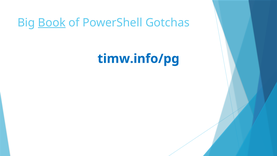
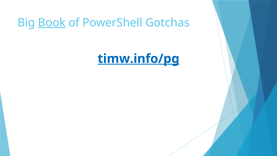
timw.info/pg underline: none -> present
